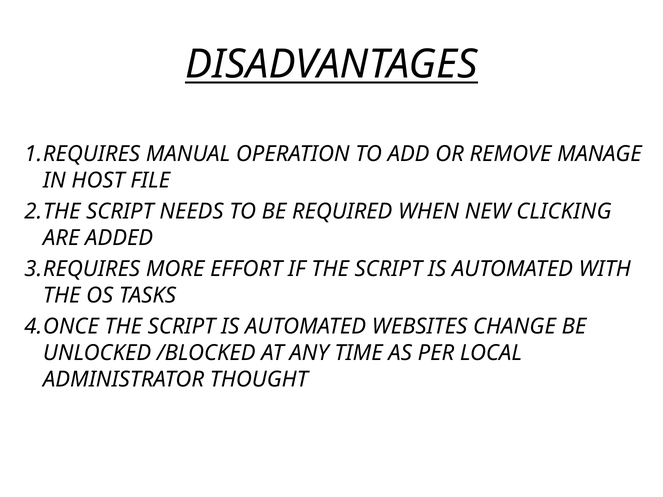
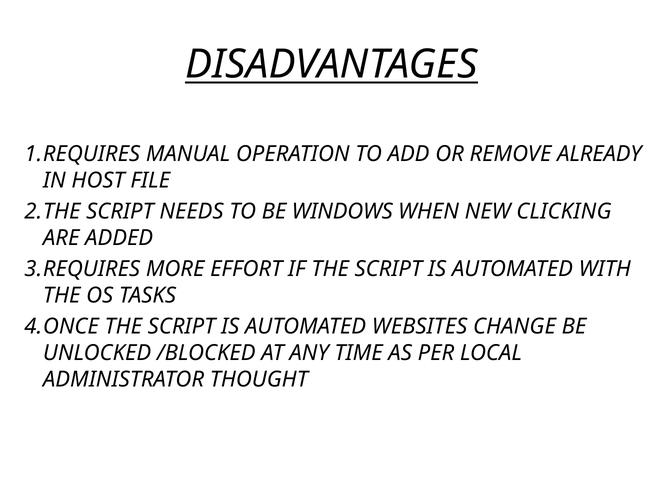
MANAGE: MANAGE -> ALREADY
REQUIRED: REQUIRED -> WINDOWS
